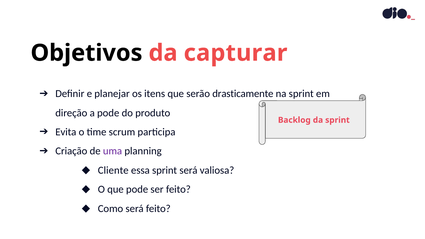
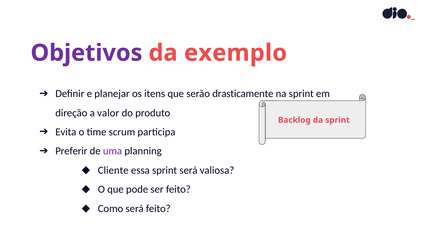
Objetivos colour: black -> purple
capturar: capturar -> exemplo
a pode: pode -> valor
Criação: Criação -> Preferir
